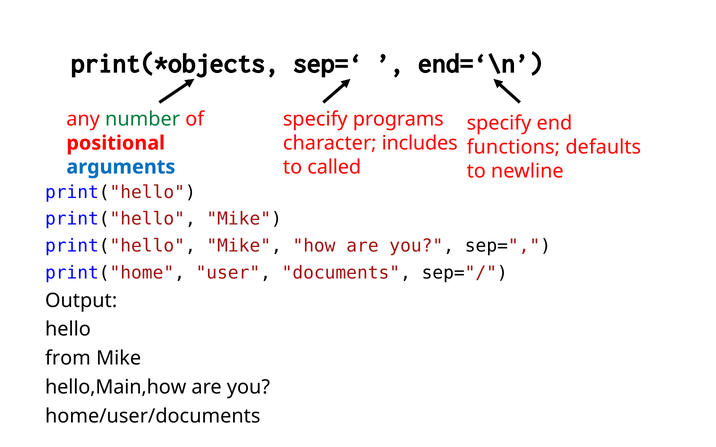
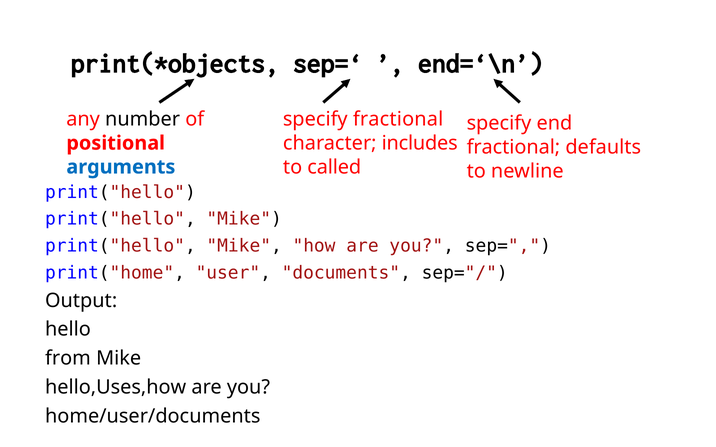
number colour: green -> black
specify programs: programs -> fractional
functions at (513, 147): functions -> fractional
hello,Main,how: hello,Main,how -> hello,Uses,how
